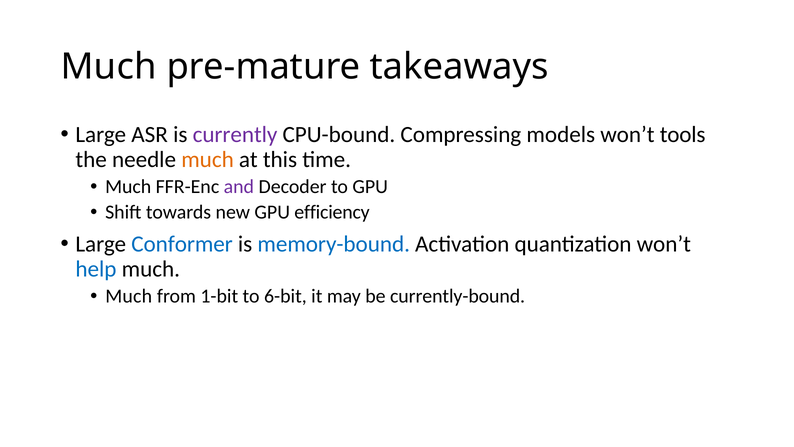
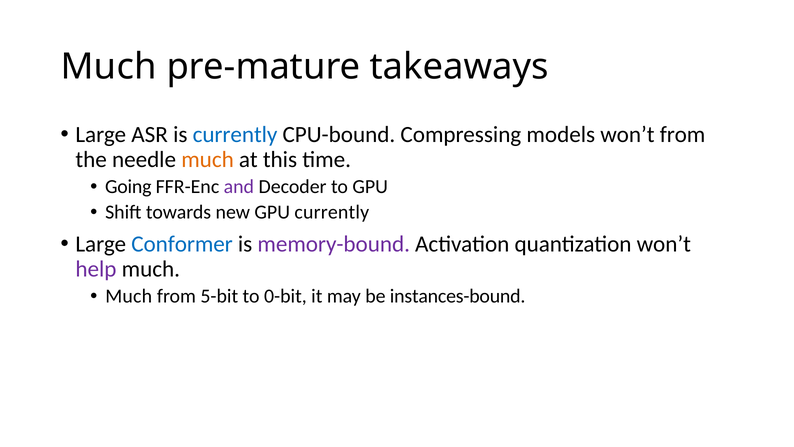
currently at (235, 134) colour: purple -> blue
won’t tools: tools -> from
Much at (128, 187): Much -> Going
GPU efficiency: efficiency -> currently
memory-bound colour: blue -> purple
help colour: blue -> purple
1-bit: 1-bit -> 5-bit
6-bit: 6-bit -> 0-bit
currently-bound: currently-bound -> instances-bound
